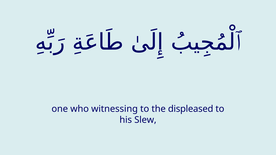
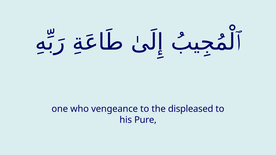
witnessing: witnessing -> vengeance
Slew: Slew -> Pure
